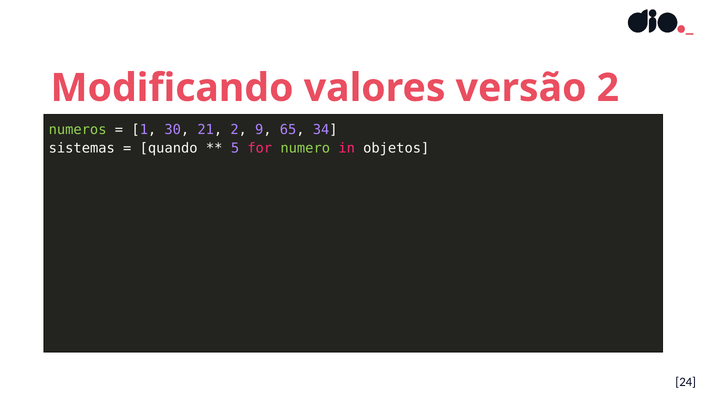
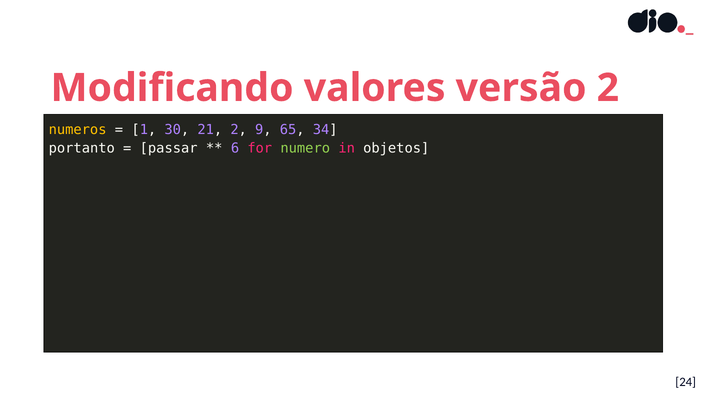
numeros colour: light green -> yellow
sistemas: sistemas -> portanto
quando: quando -> passar
5: 5 -> 6
